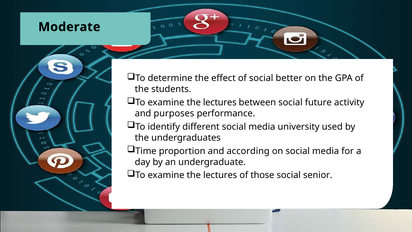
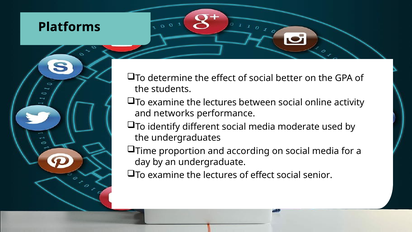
Moderate: Moderate -> Platforms
future: future -> online
purposes: purposes -> networks
university: university -> moderate
of those: those -> effect
